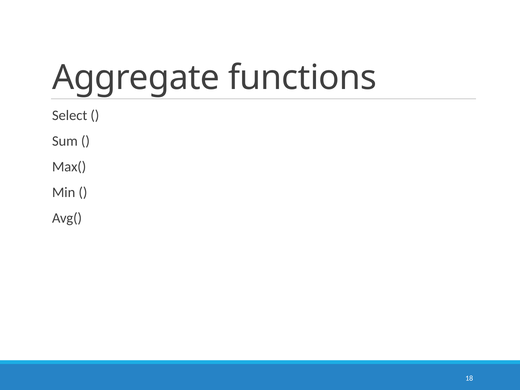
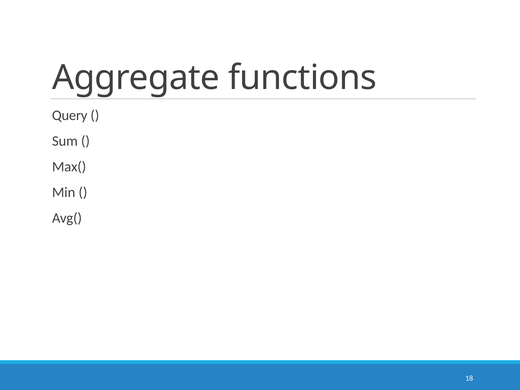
Select: Select -> Query
